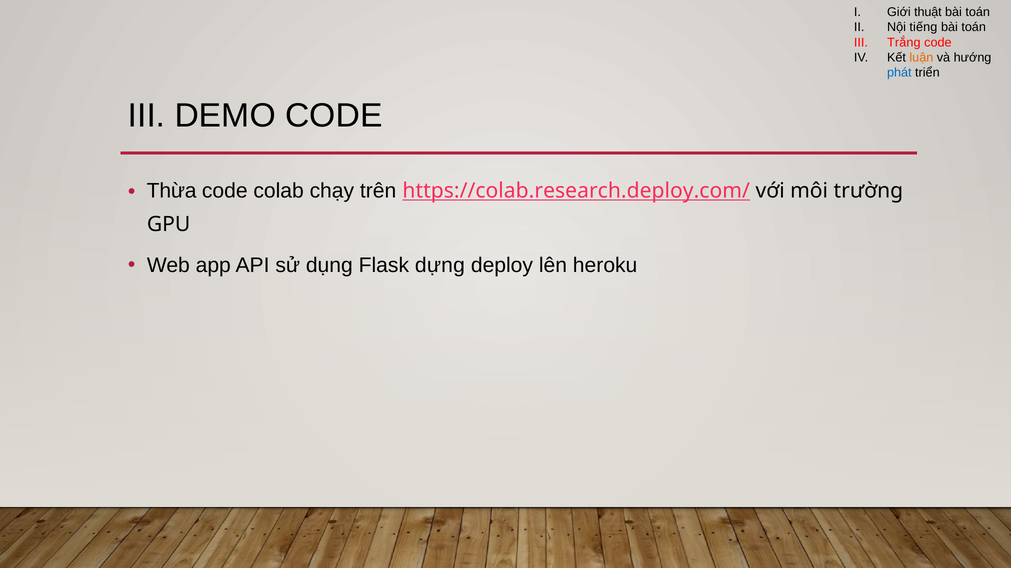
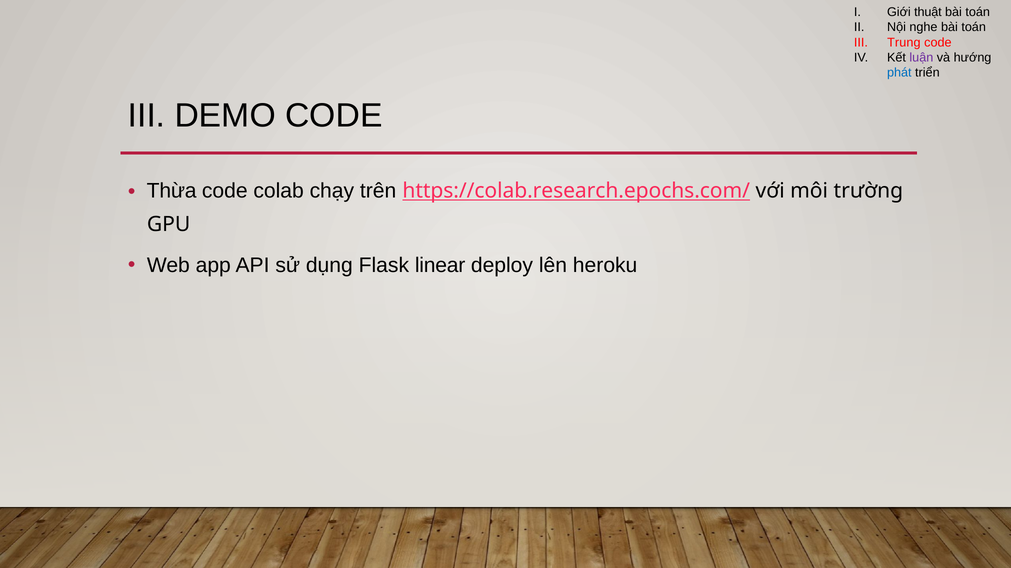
tiếng: tiếng -> nghe
Trắng: Trắng -> Trung
luận colour: orange -> purple
https://colab.research.deploy.com/: https://colab.research.deploy.com/ -> https://colab.research.epochs.com/
dựng: dựng -> linear
